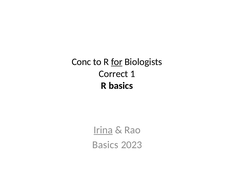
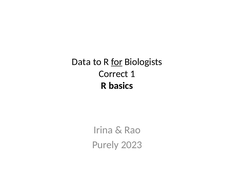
Conc: Conc -> Data
Irina underline: present -> none
Basics at (105, 144): Basics -> Purely
